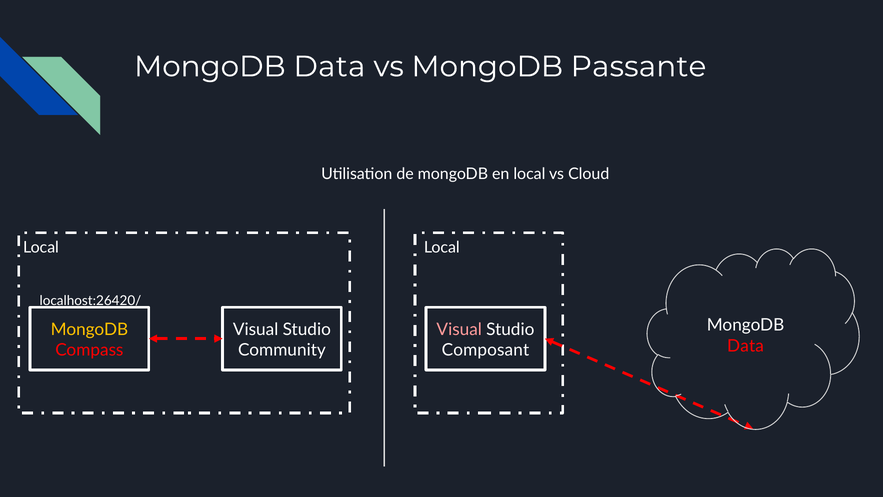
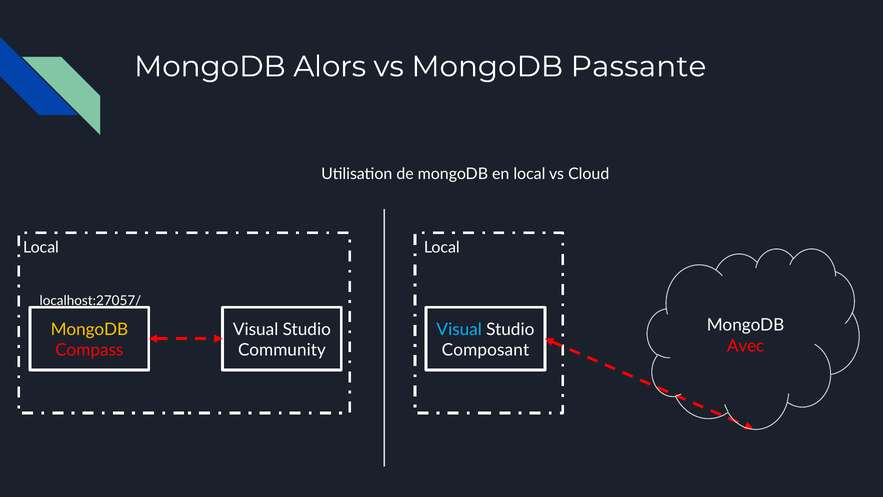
Data at (329, 67): Data -> Alors
localhost:26420/: localhost:26420/ -> localhost:27057/
Visual at (459, 329) colour: pink -> light blue
Data at (745, 346): Data -> Avec
